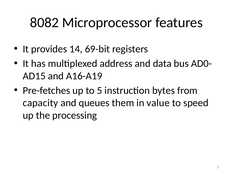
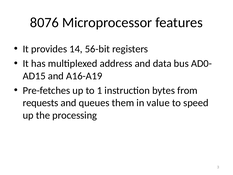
8082: 8082 -> 8076
69-bit: 69-bit -> 56-bit
5: 5 -> 1
capacity: capacity -> requests
